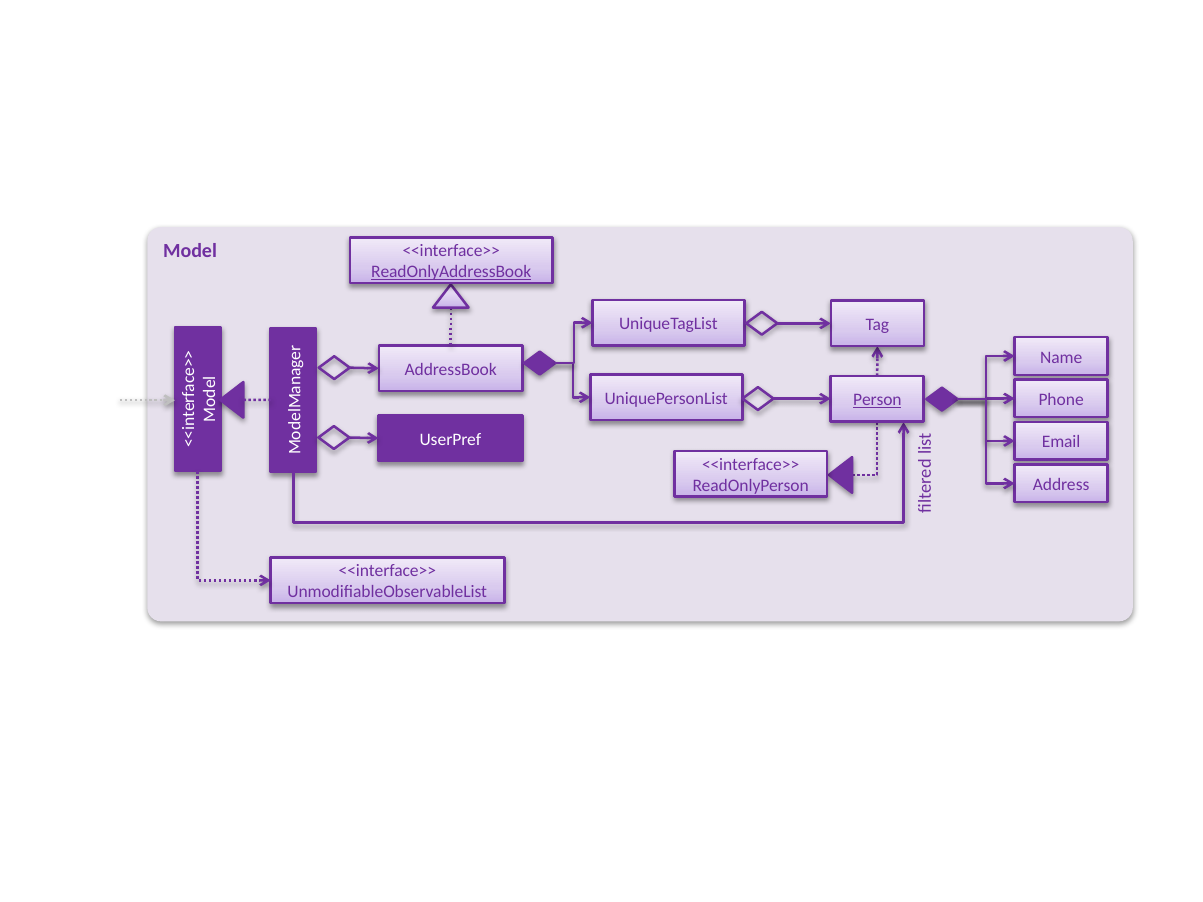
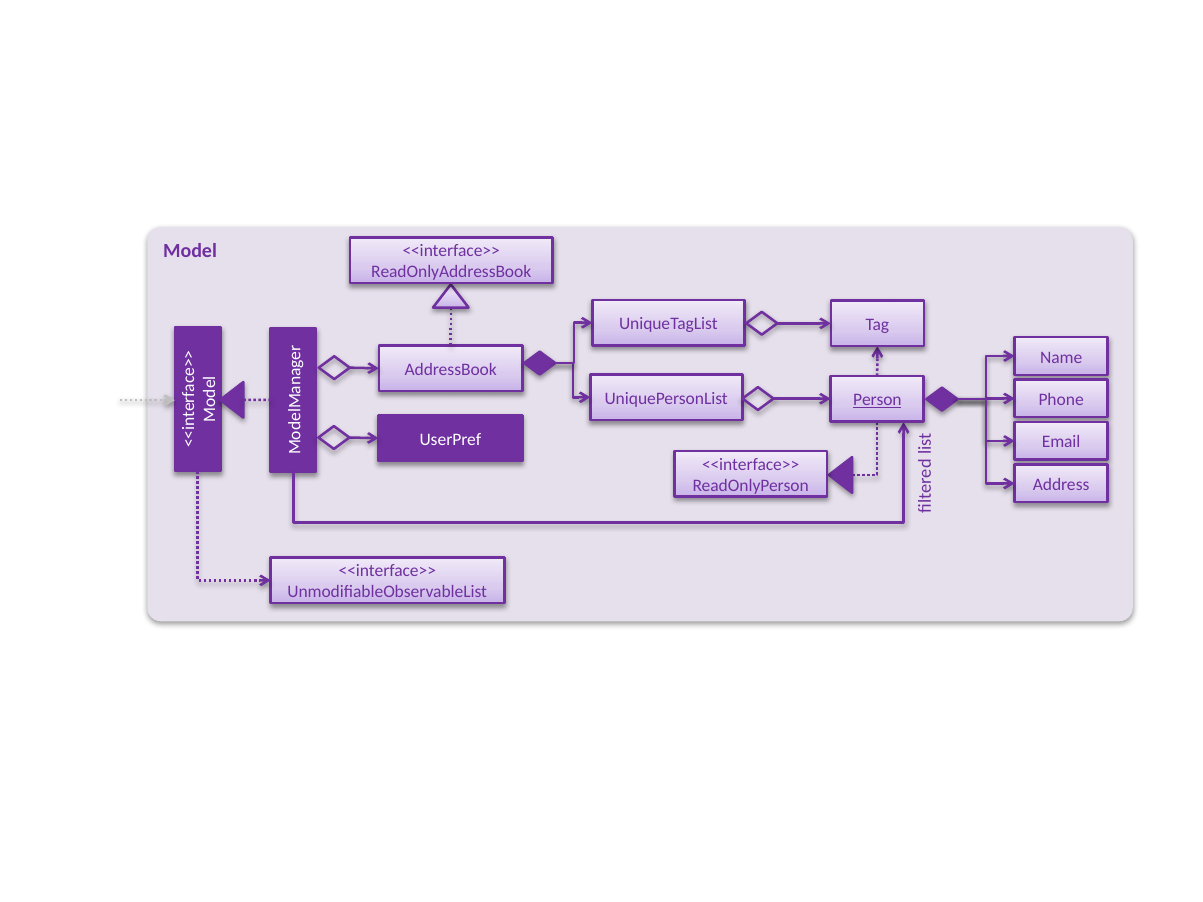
ReadOnlyAddressBook underline: present -> none
